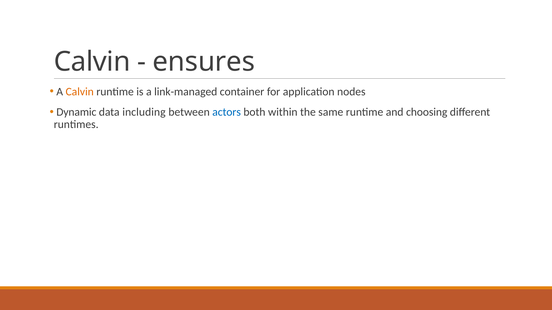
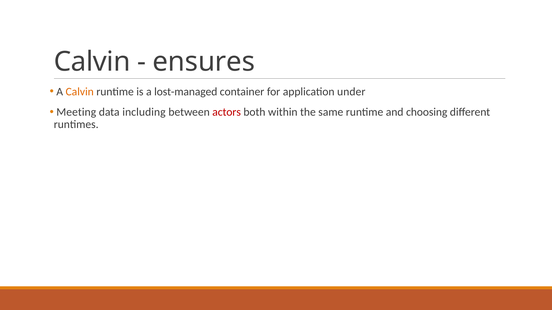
link-managed: link-managed -> lost-managed
nodes: nodes -> under
Dynamic: Dynamic -> Meeting
actors colour: blue -> red
